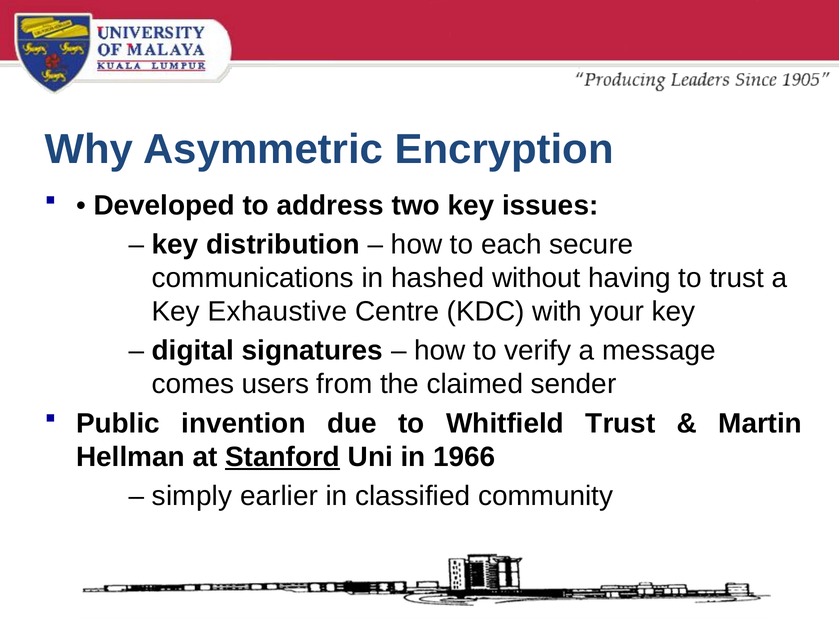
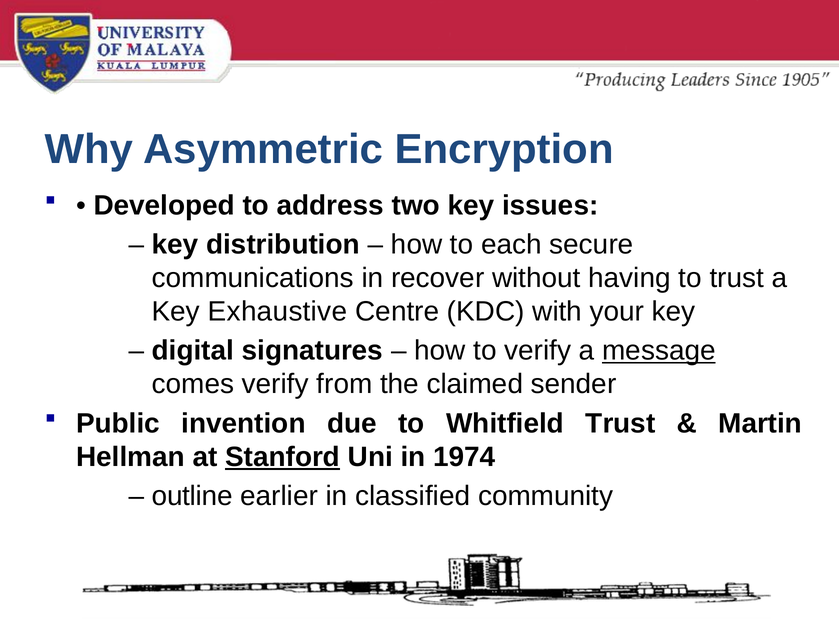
hashed: hashed -> recover
message underline: none -> present
comes users: users -> verify
1966: 1966 -> 1974
simply: simply -> outline
